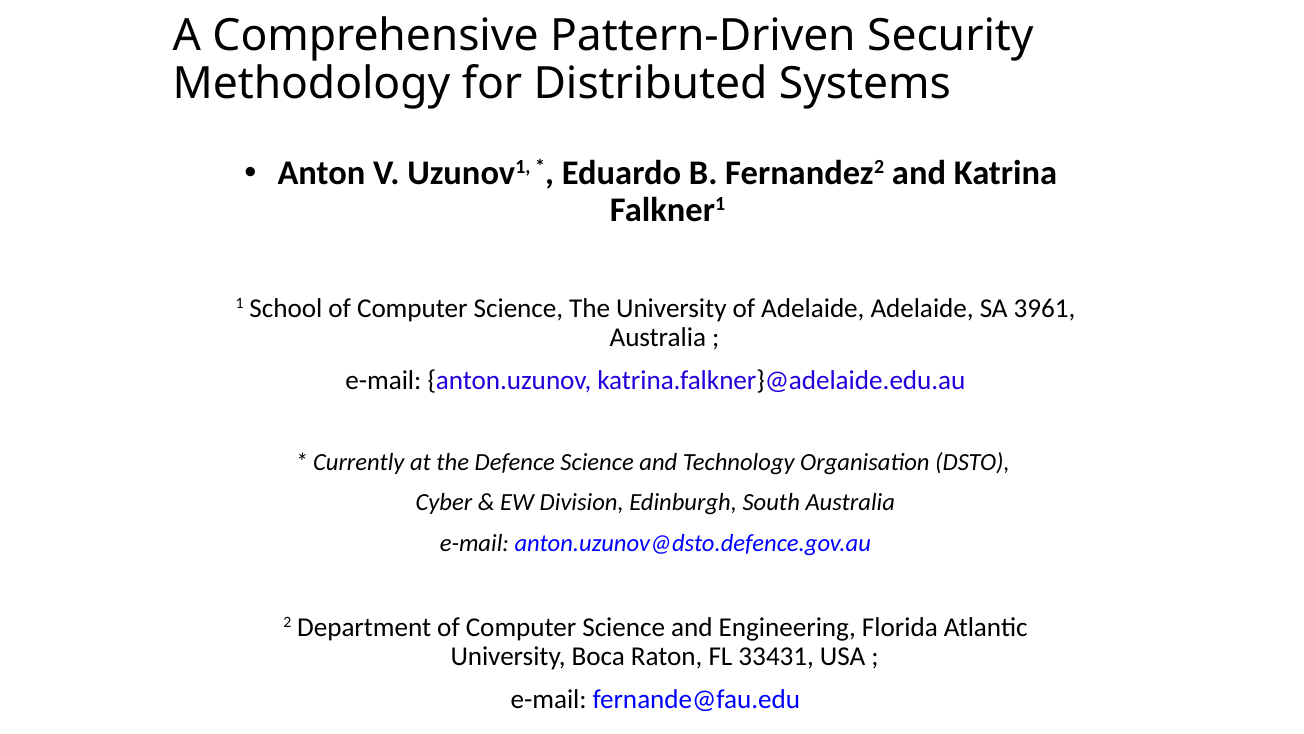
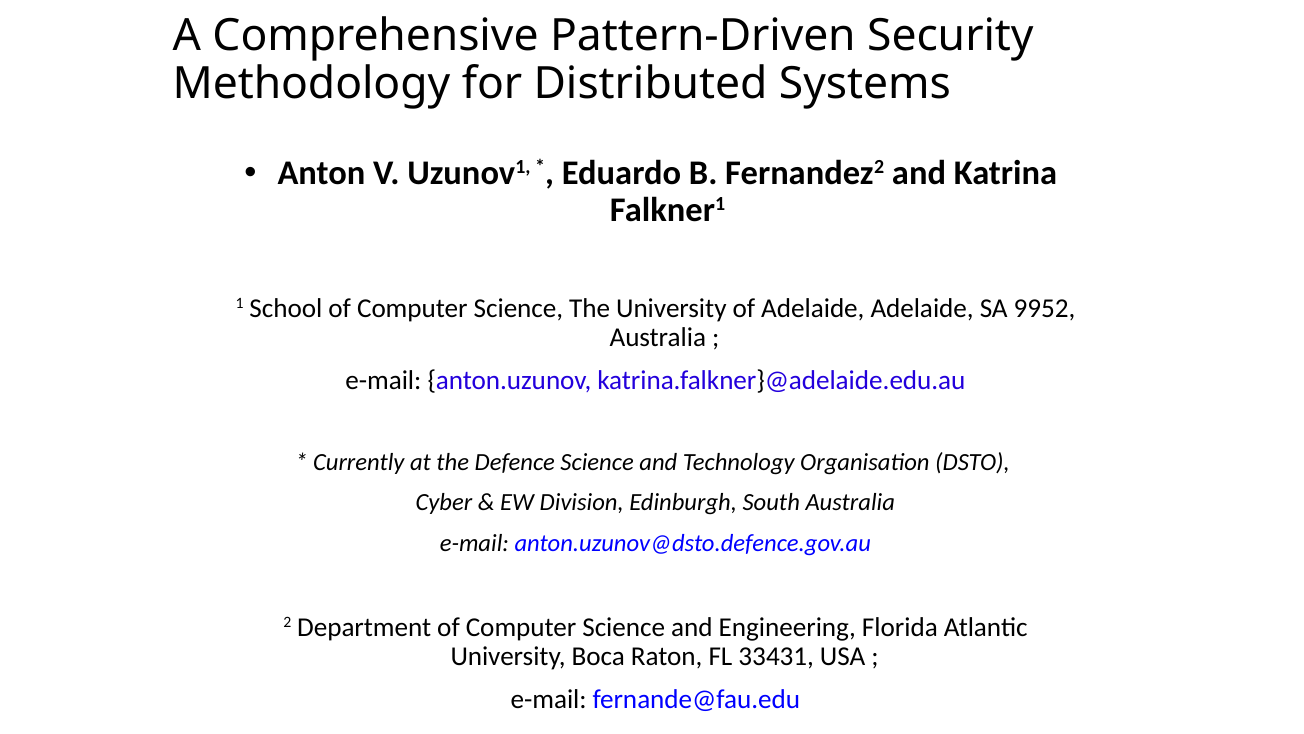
3961: 3961 -> 9952
